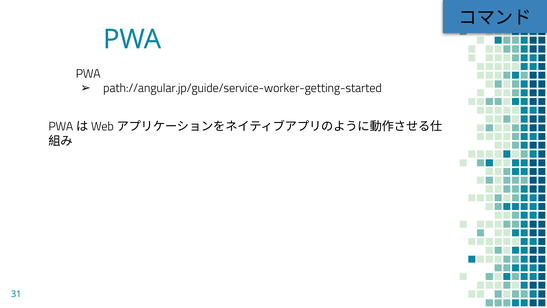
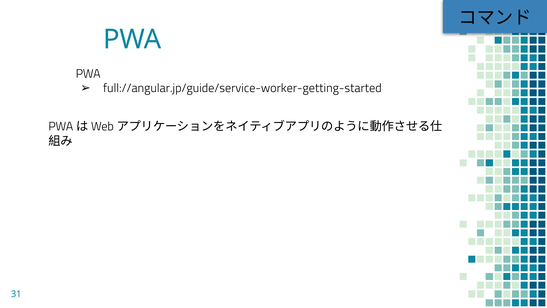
path://angular.jp/guide/service-worker-getting-started: path://angular.jp/guide/service-worker-getting-started -> full://angular.jp/guide/service-worker-getting-started
